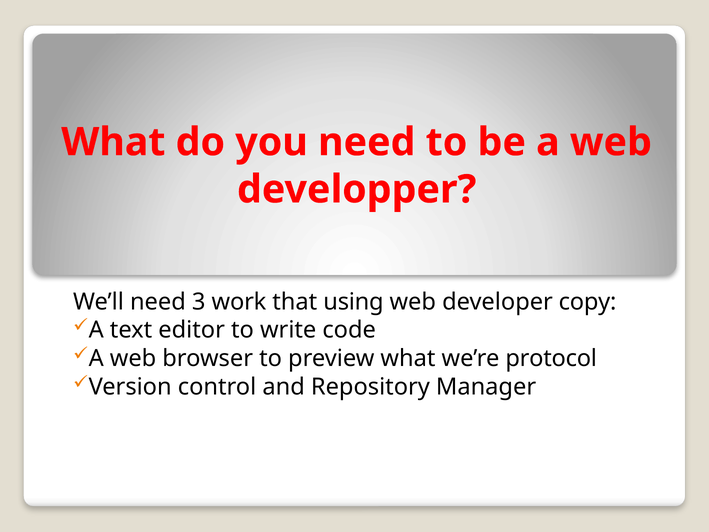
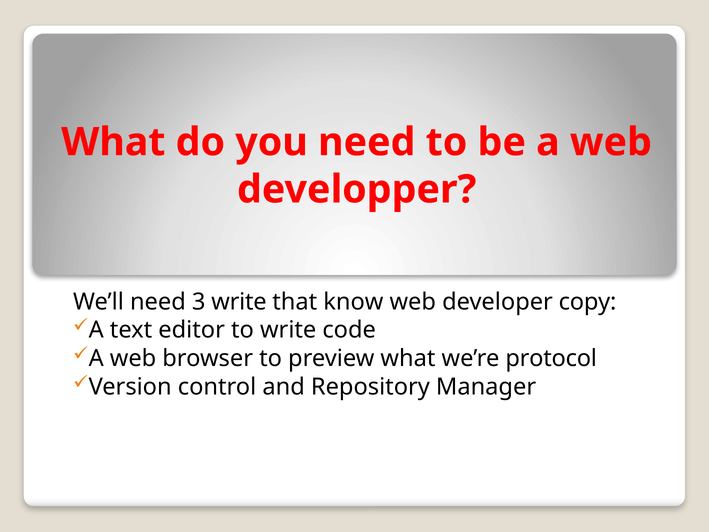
3 work: work -> write
using: using -> know
